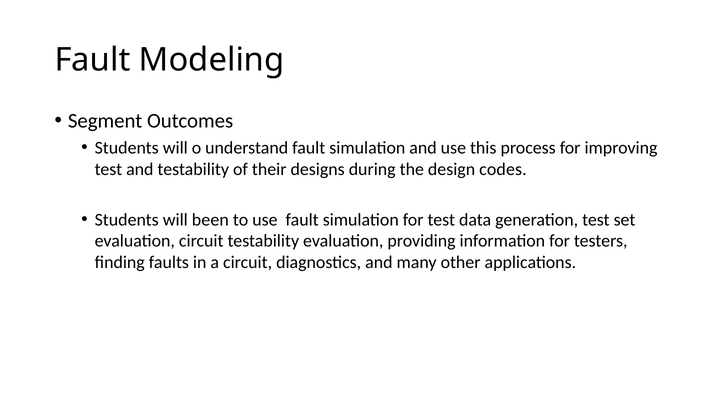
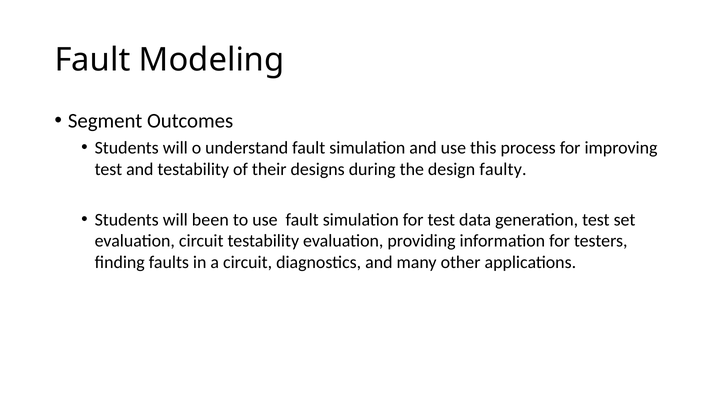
codes: codes -> faulty
